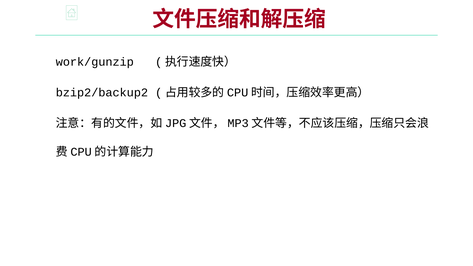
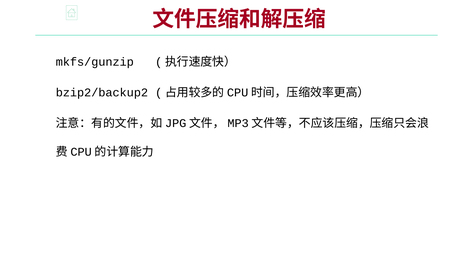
work/gunzip: work/gunzip -> mkfs/gunzip
